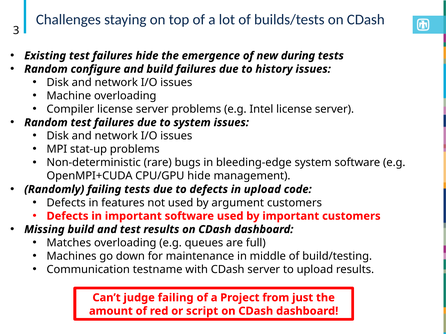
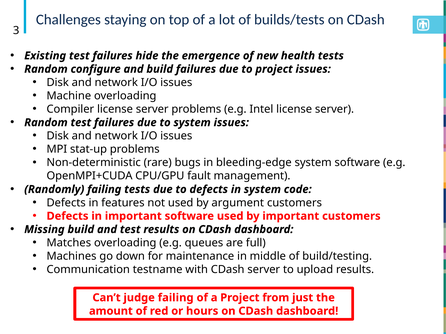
during: during -> health
to history: history -> project
CPU/GPU hide: hide -> fault
in upload: upload -> system
script: script -> hours
